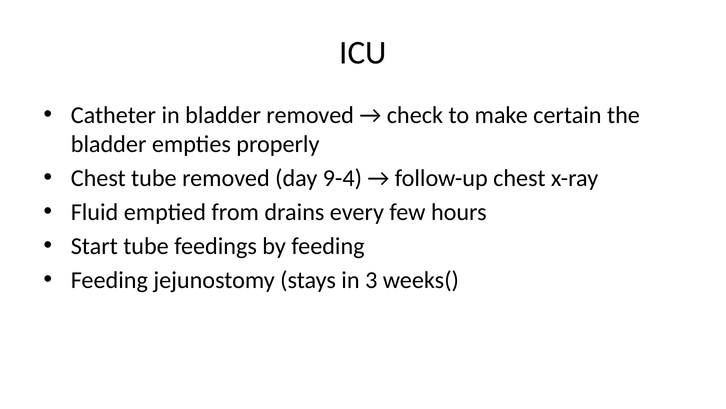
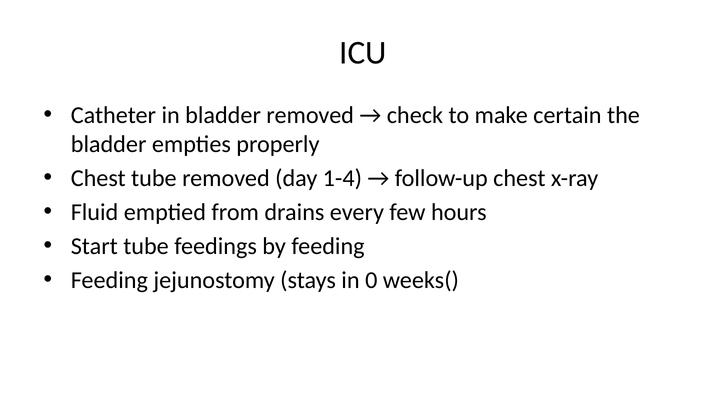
9-4: 9-4 -> 1-4
3: 3 -> 0
